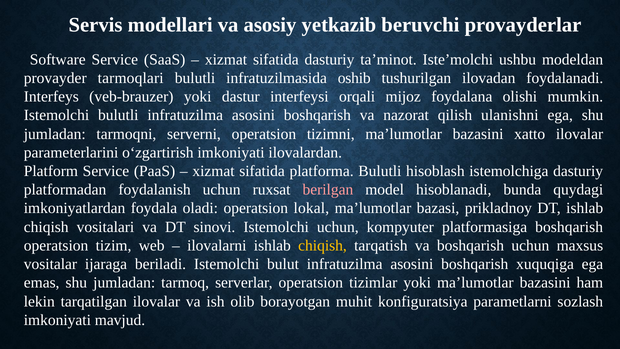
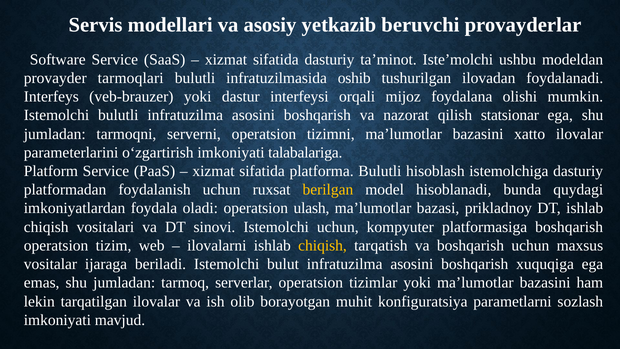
ulanishni: ulanishni -> statsionar
ilovalardan: ilovalardan -> talabalariga
berilgan colour: pink -> yellow
lokal: lokal -> ulash
